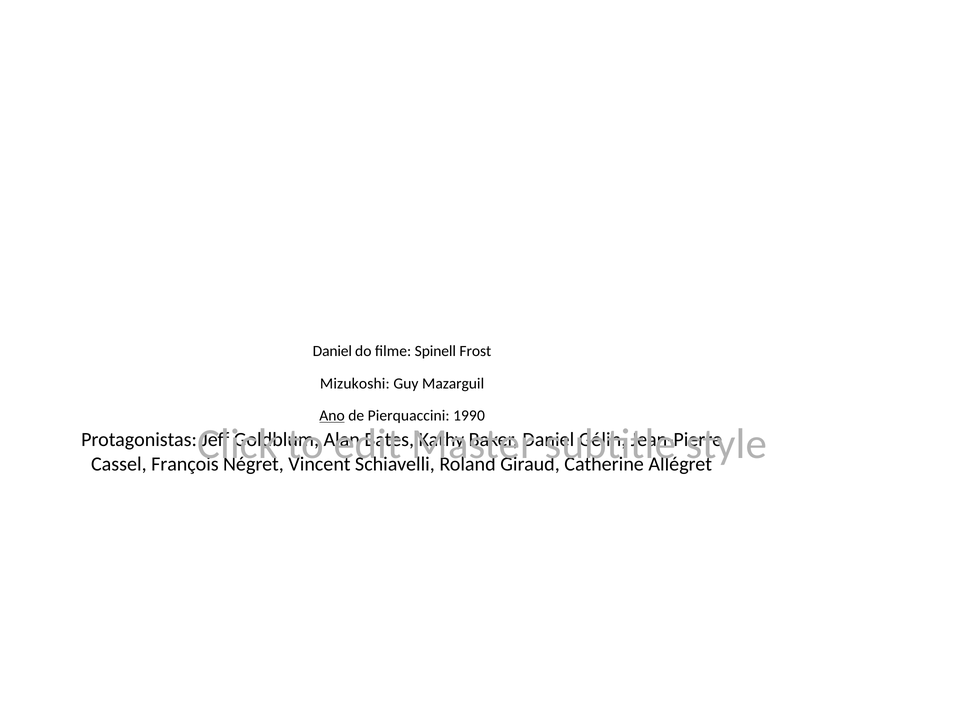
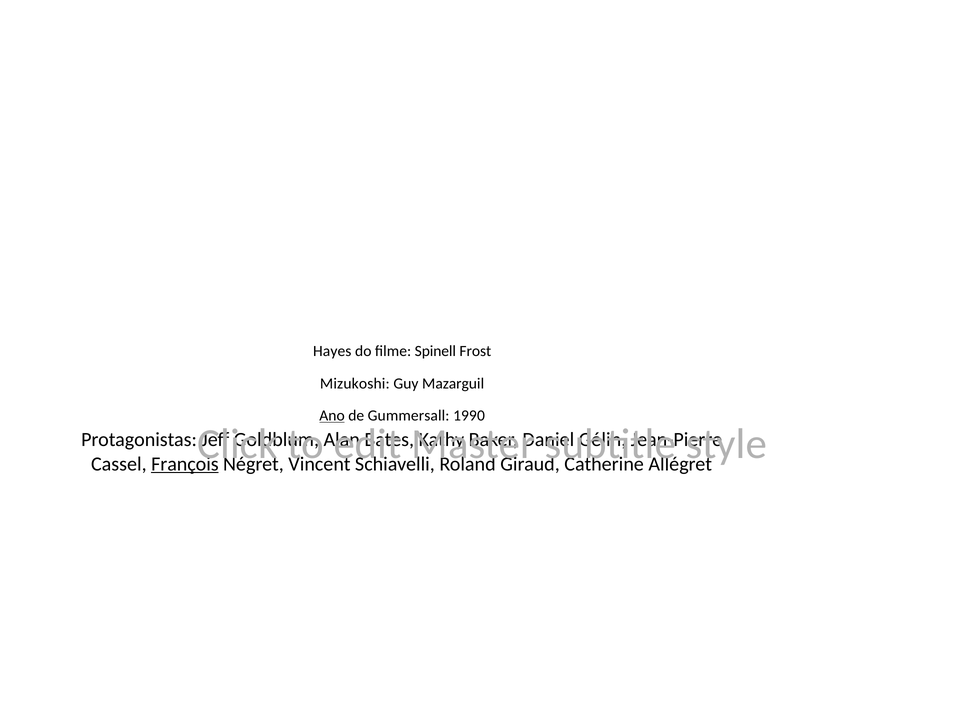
Daniel at (332, 351): Daniel -> Hayes
Pierquaccini: Pierquaccini -> Gummersall
François underline: none -> present
